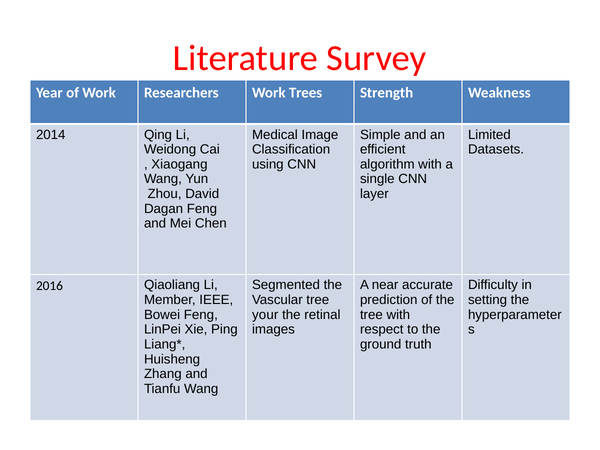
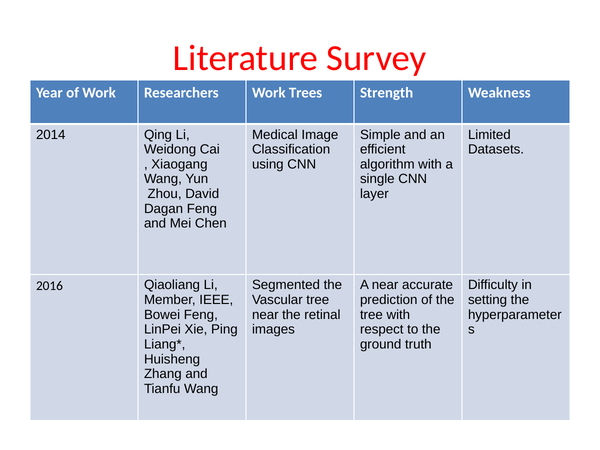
your at (265, 315): your -> near
